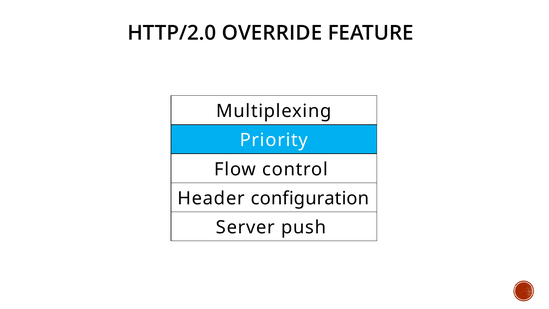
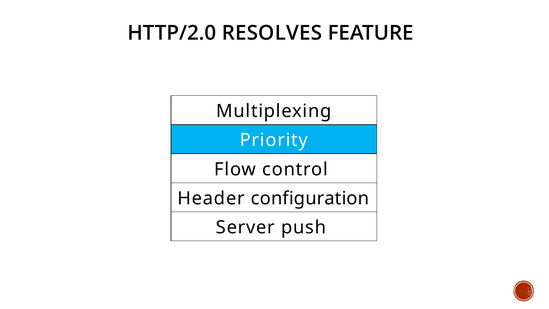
OVERRIDE: OVERRIDE -> RESOLVES
